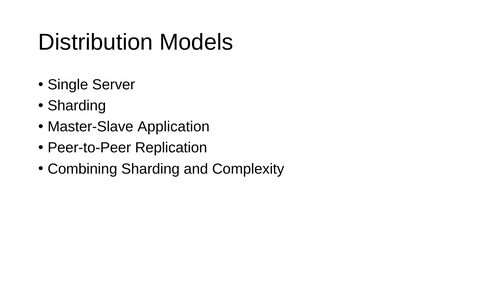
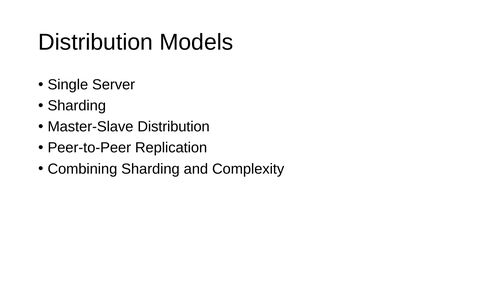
Master-Slave Application: Application -> Distribution
